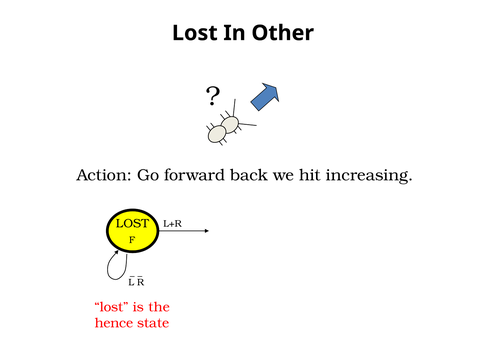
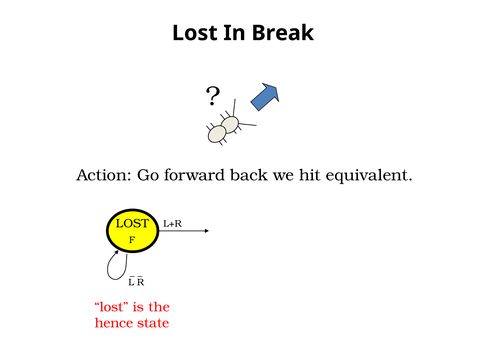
Other: Other -> Break
increasing: increasing -> equivalent
